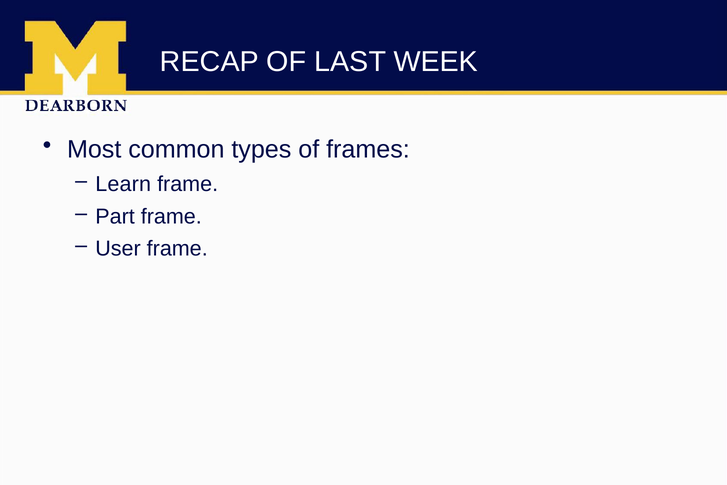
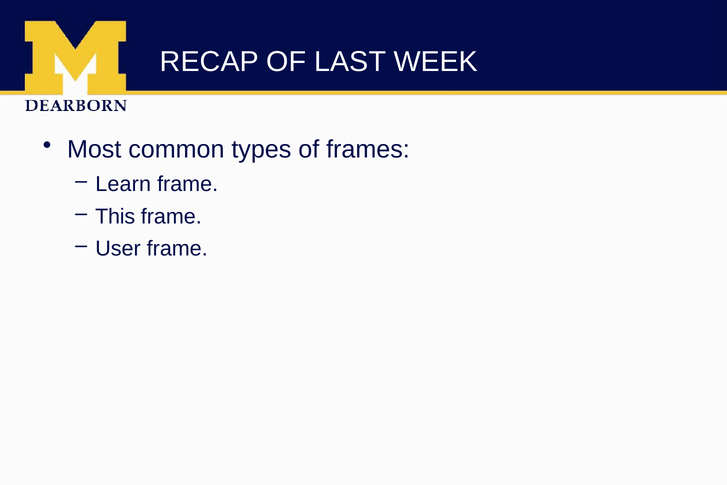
Part: Part -> This
